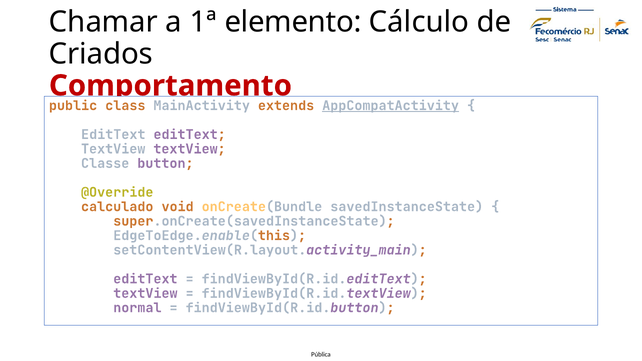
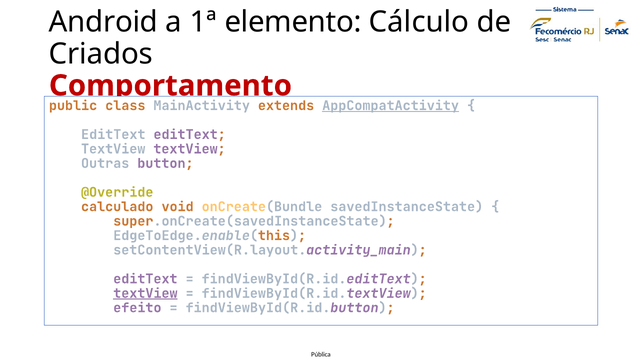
Chamar: Chamar -> Android
Classe: Classe -> Outras
textView at (145, 293) underline: none -> present
normal: normal -> efeito
